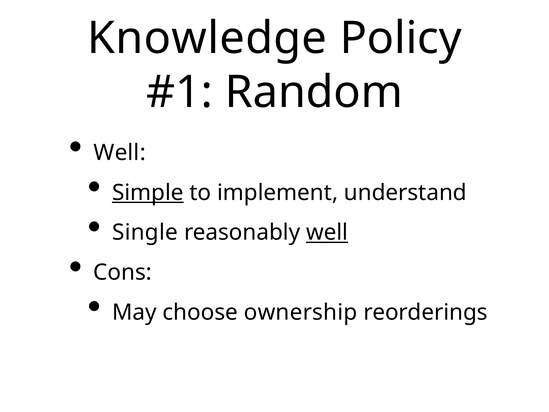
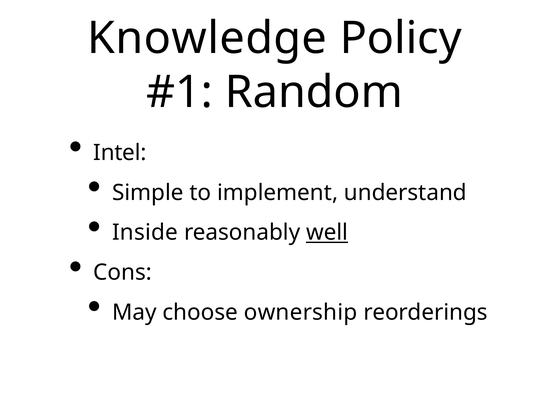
Well at (120, 153): Well -> Intel
Simple underline: present -> none
Single: Single -> Inside
